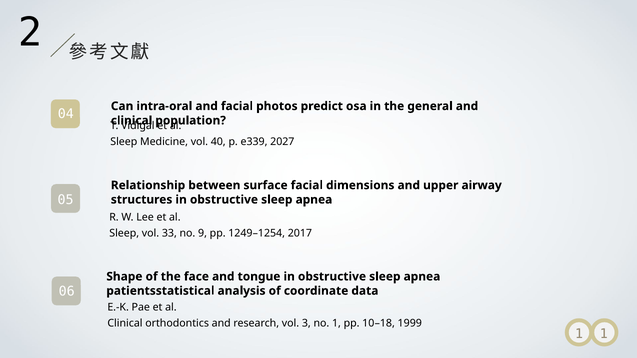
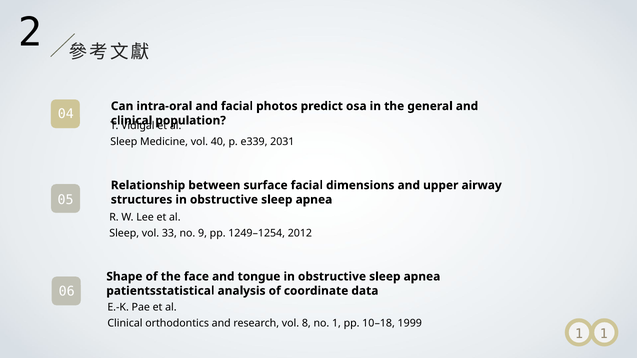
2027: 2027 -> 2031
2017: 2017 -> 2012
3: 3 -> 8
